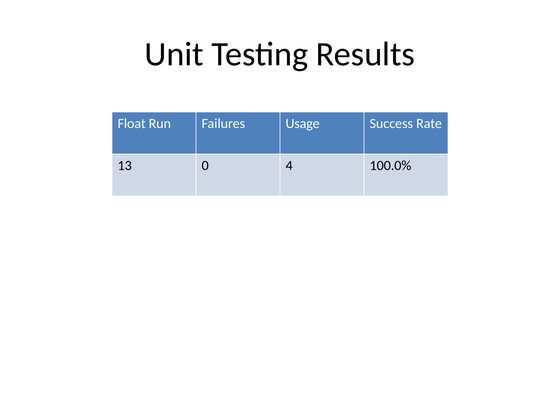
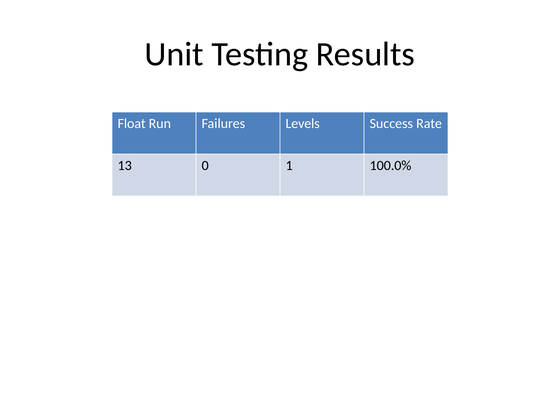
Usage: Usage -> Levels
4: 4 -> 1
